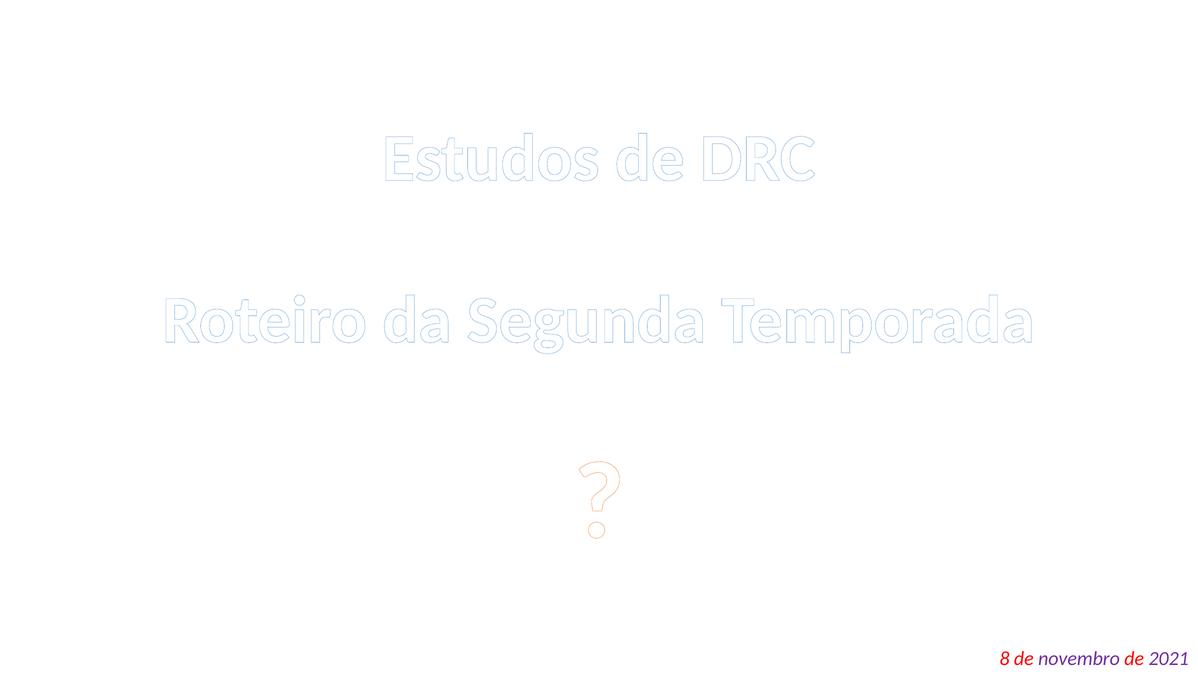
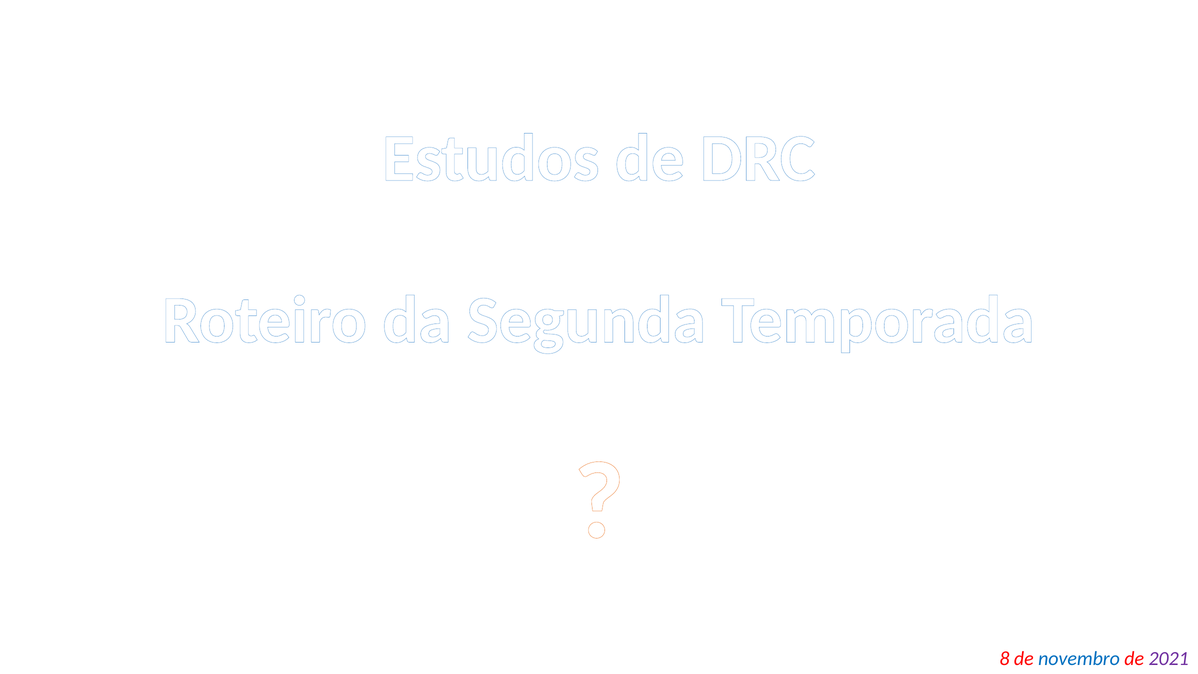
novembro colour: purple -> blue
